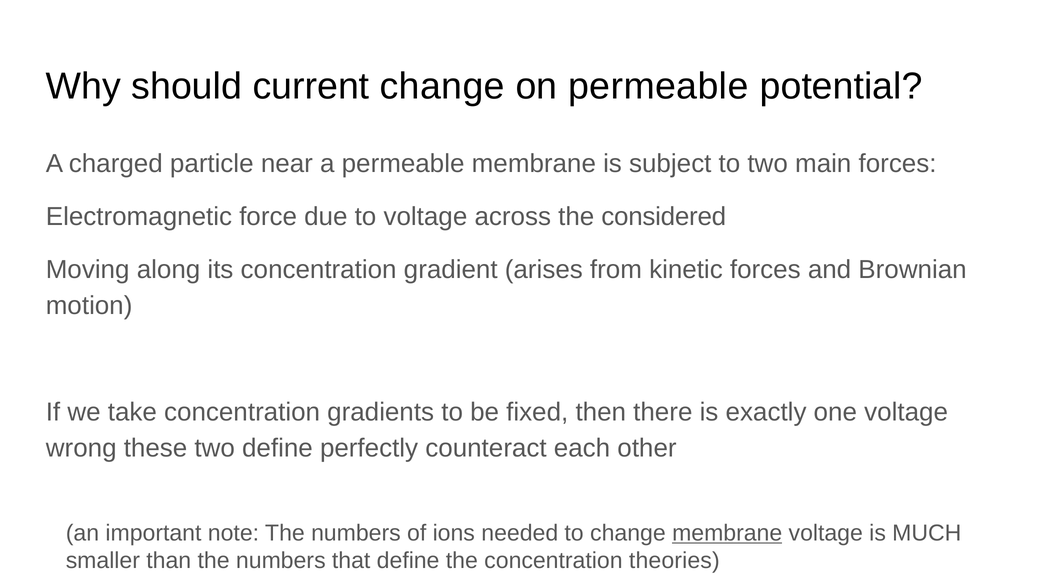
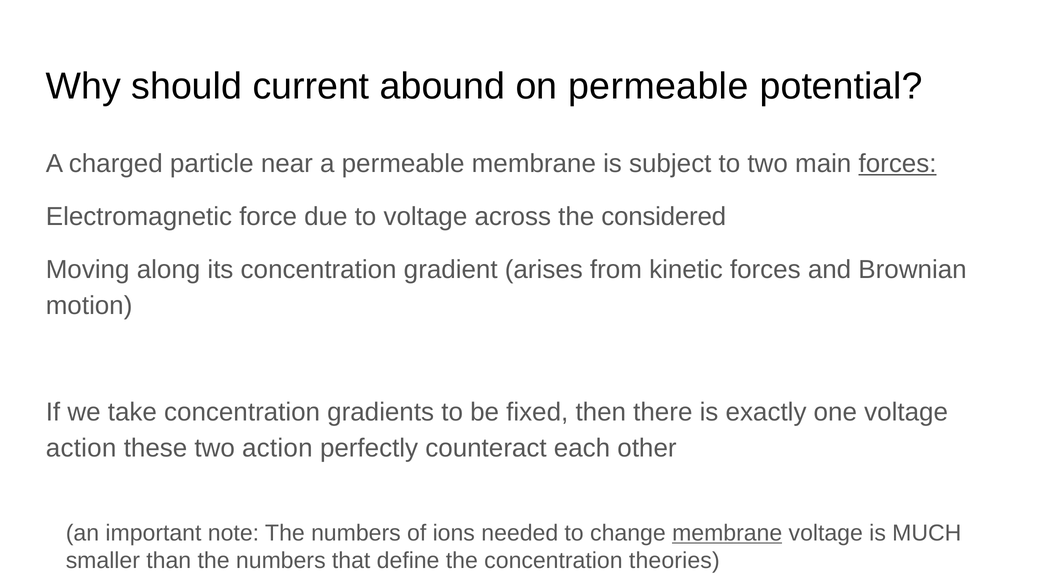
current change: change -> abound
forces at (898, 164) underline: none -> present
wrong at (81, 448): wrong -> action
two define: define -> action
